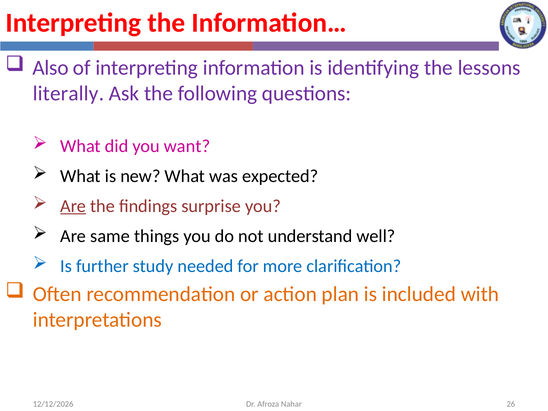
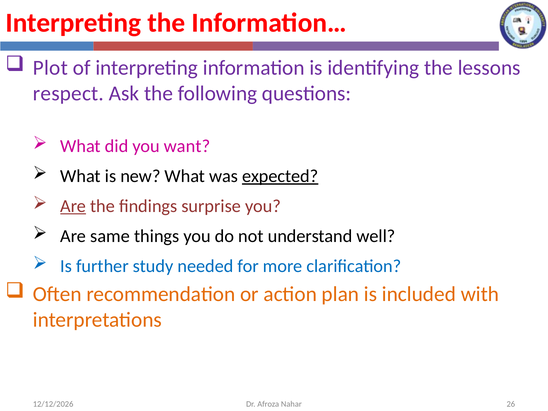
Also: Also -> Plot
literally: literally -> respect
expected underline: none -> present
